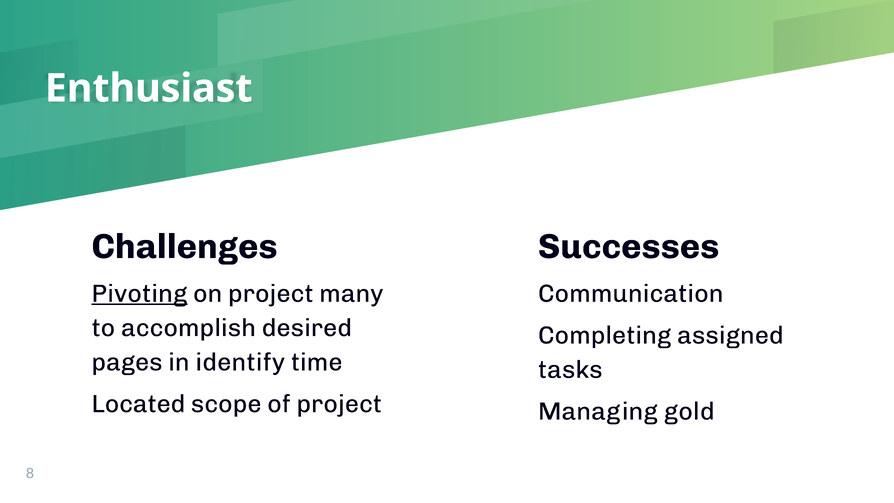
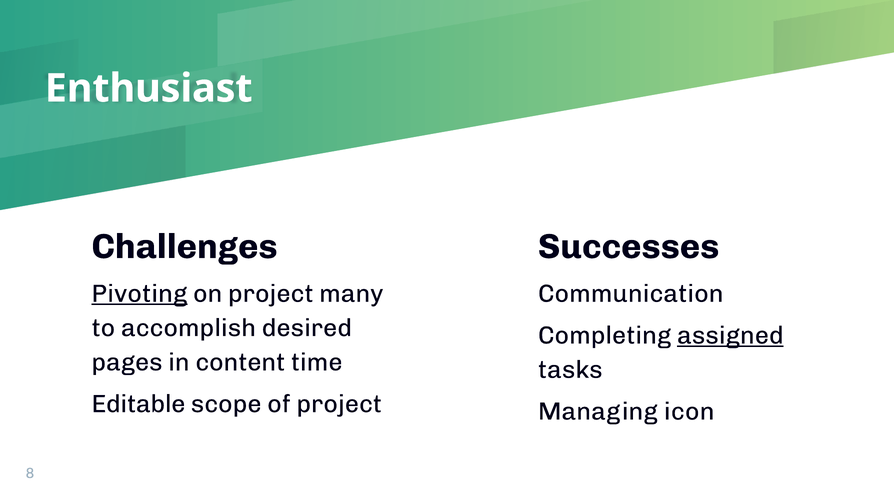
assigned underline: none -> present
identify: identify -> content
Located: Located -> Editable
gold: gold -> icon
